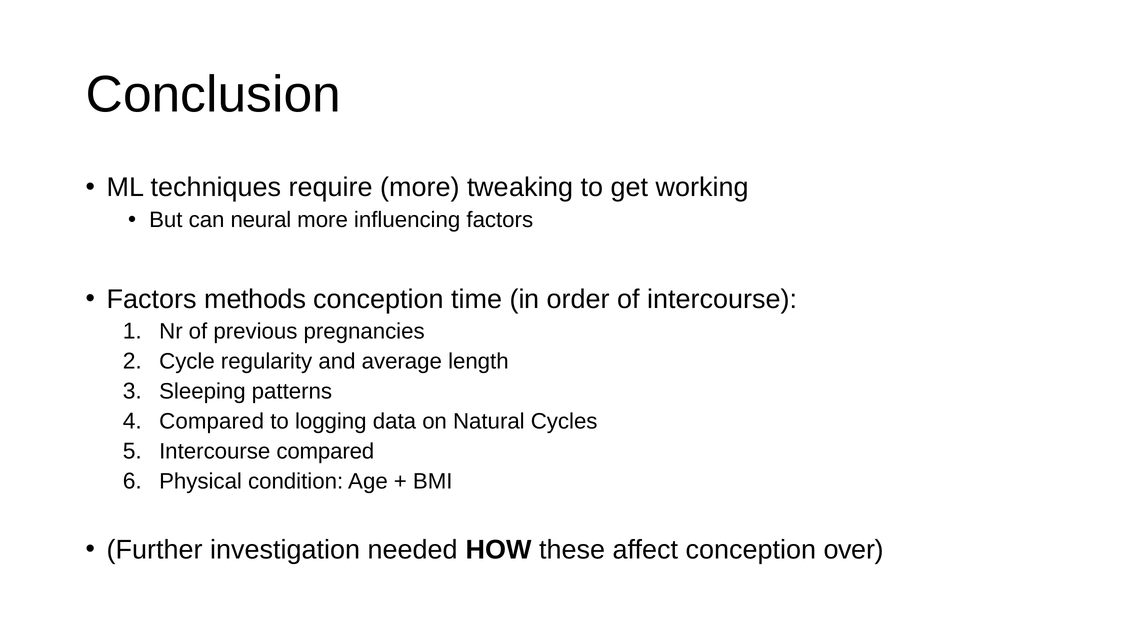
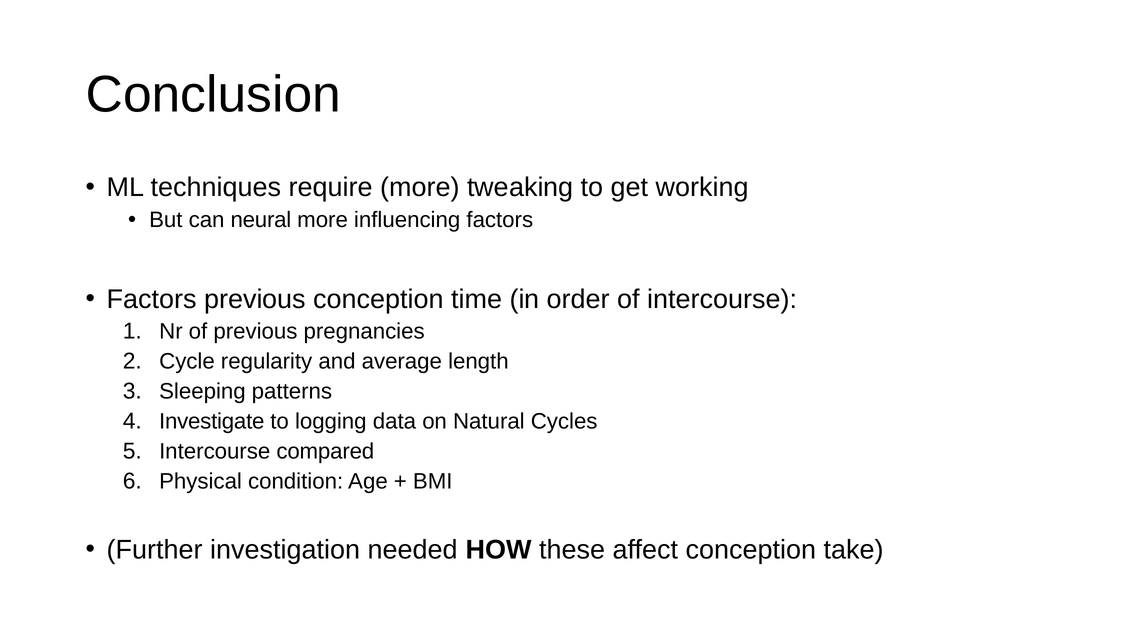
Factors methods: methods -> previous
Compared at (212, 421): Compared -> Investigate
over: over -> take
